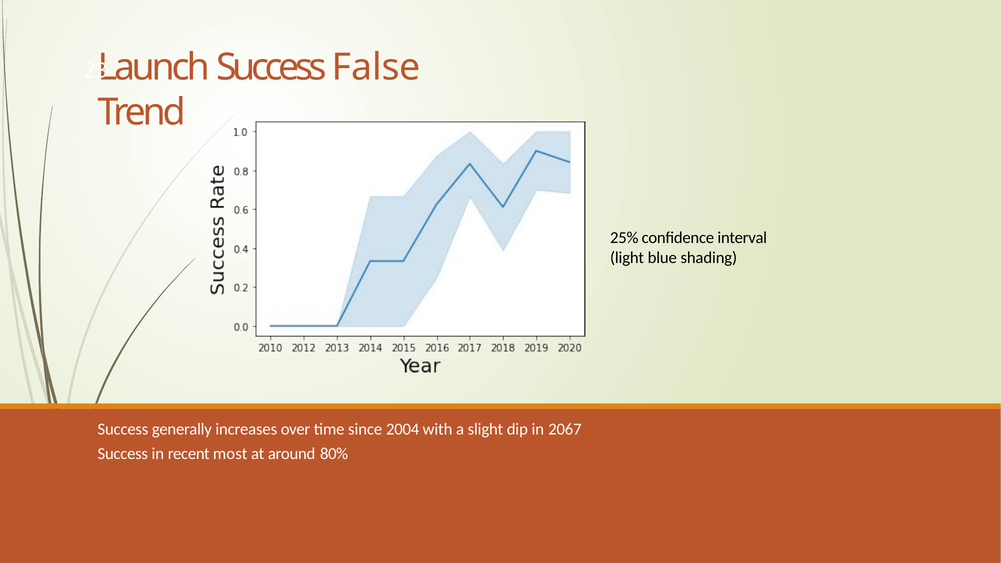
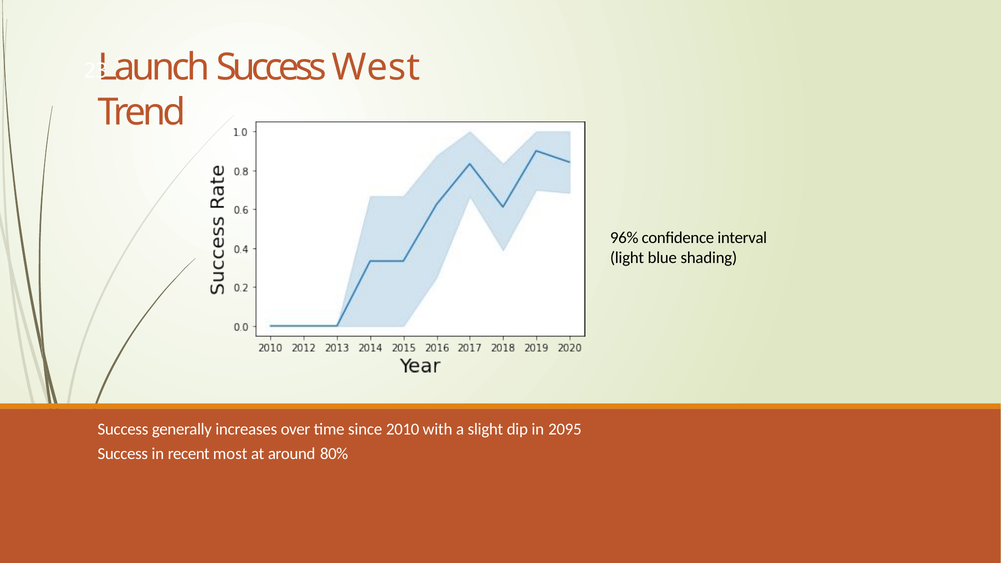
False: False -> West
25%: 25% -> 96%
2004: 2004 -> 2010
2067: 2067 -> 2095
